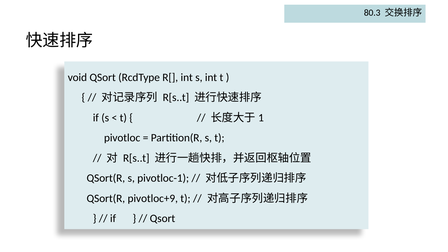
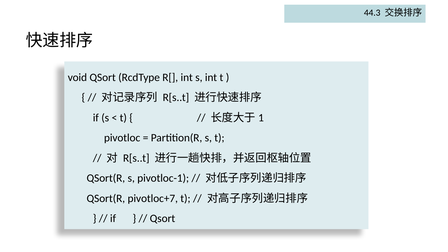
80.3: 80.3 -> 44.3
pivotloc+9: pivotloc+9 -> pivotloc+7
